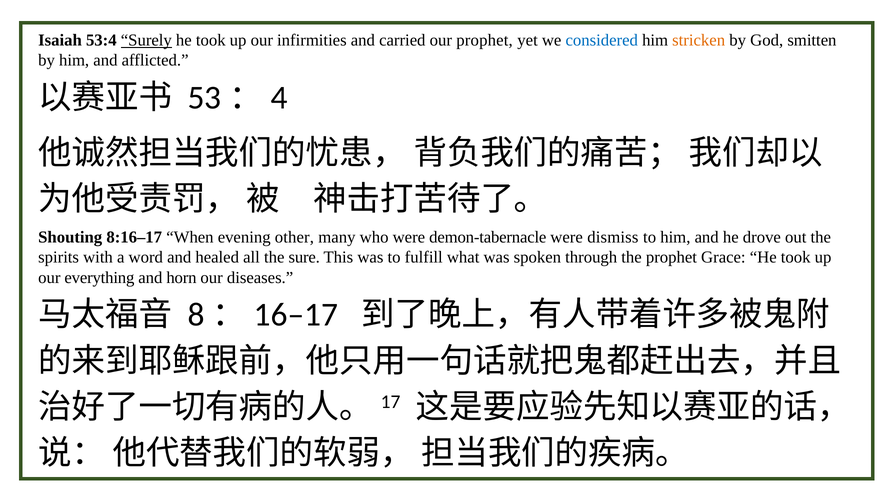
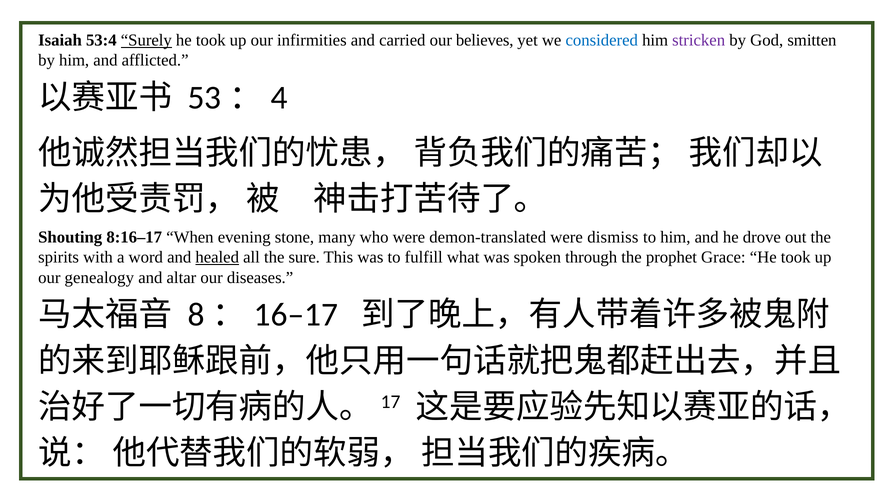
our prophet: prophet -> believes
stricken colour: orange -> purple
other: other -> stone
demon-tabernacle: demon-tabernacle -> demon-translated
healed underline: none -> present
everything: everything -> genealogy
horn: horn -> altar
